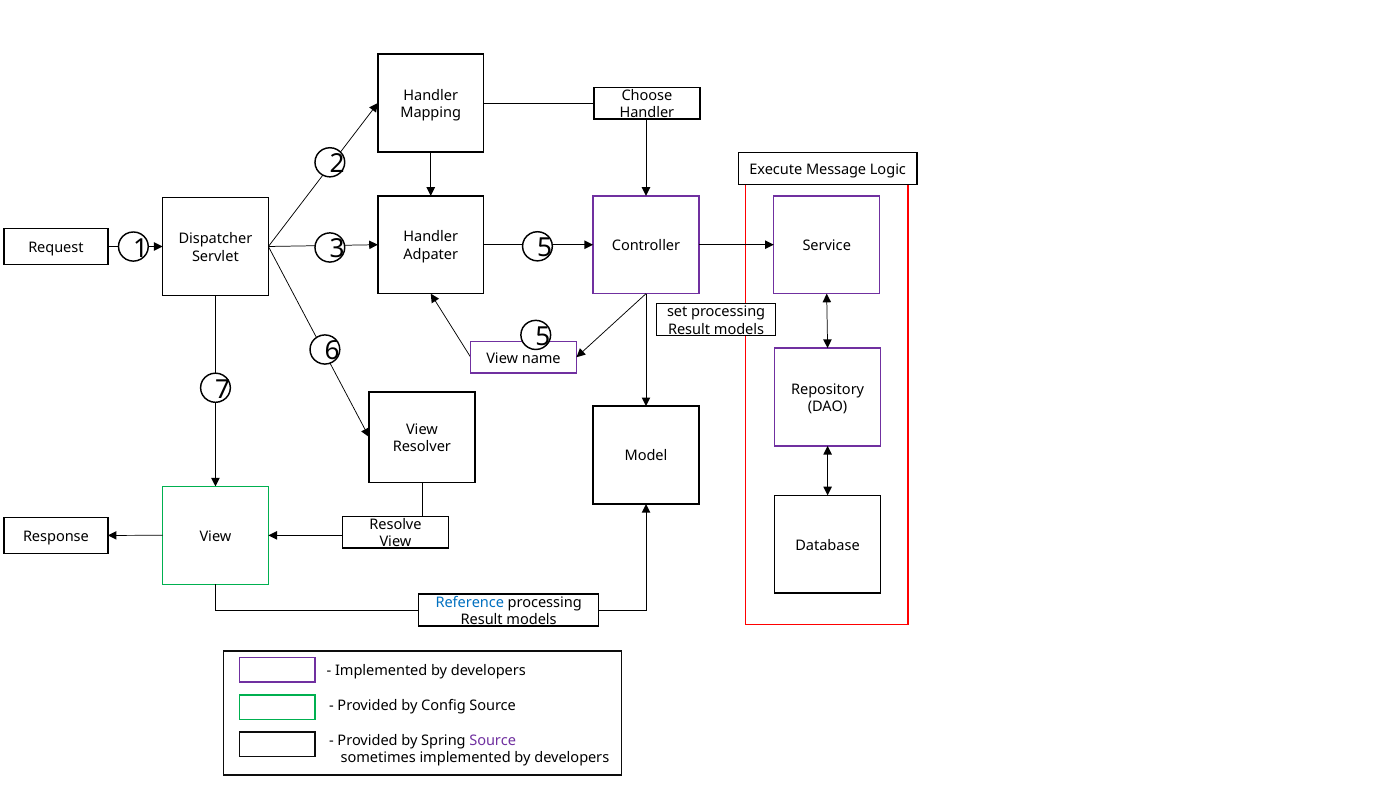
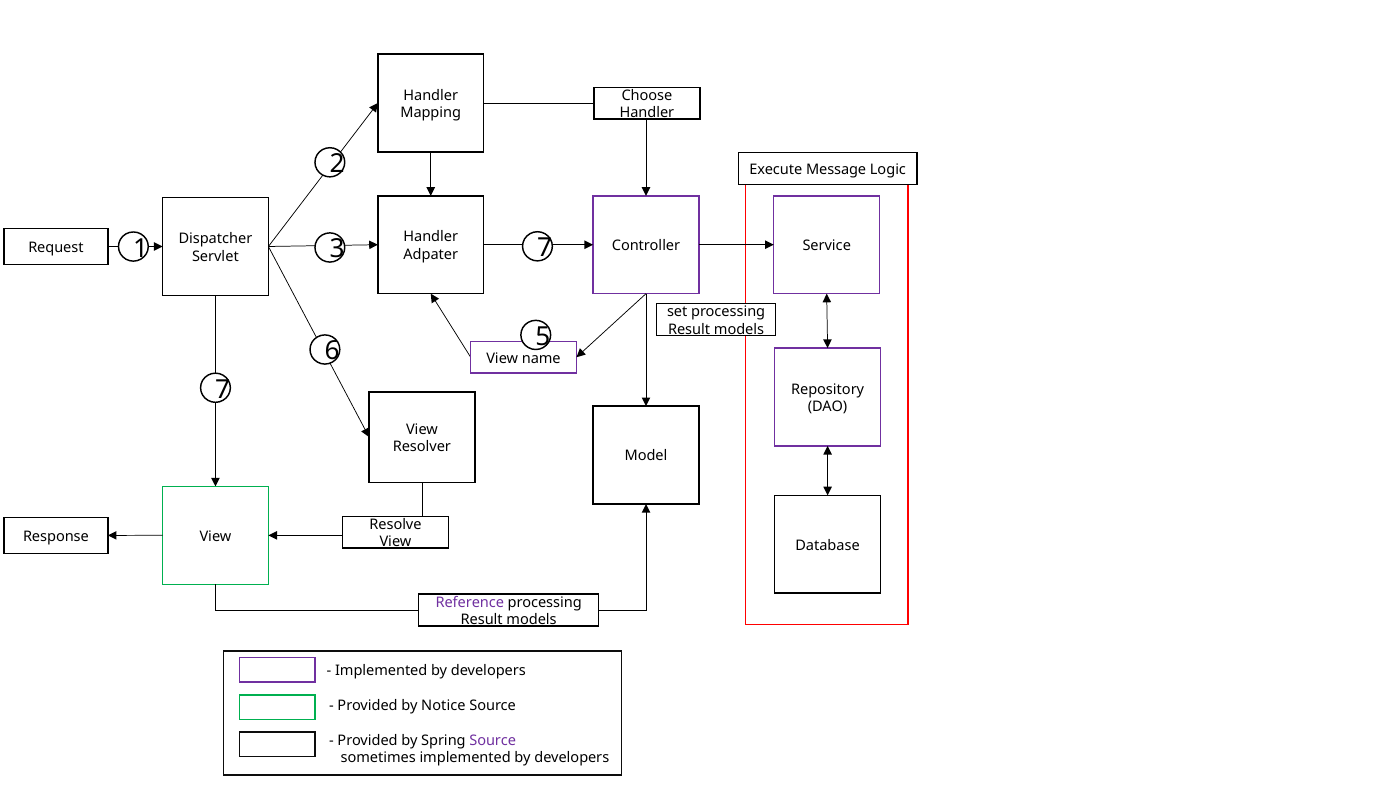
3 5: 5 -> 7
Reference colour: blue -> purple
Config: Config -> Notice
